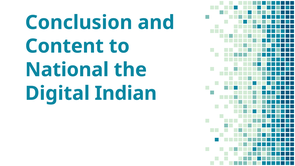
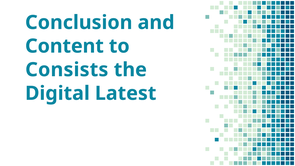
National: National -> Consists
Indian: Indian -> Latest
